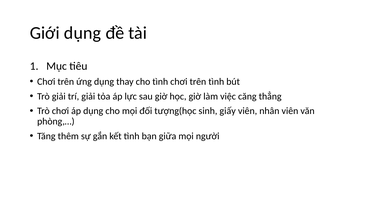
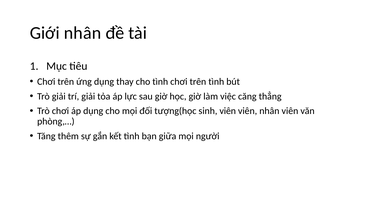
Giới dụng: dụng -> nhân
sinh giấy: giấy -> viên
